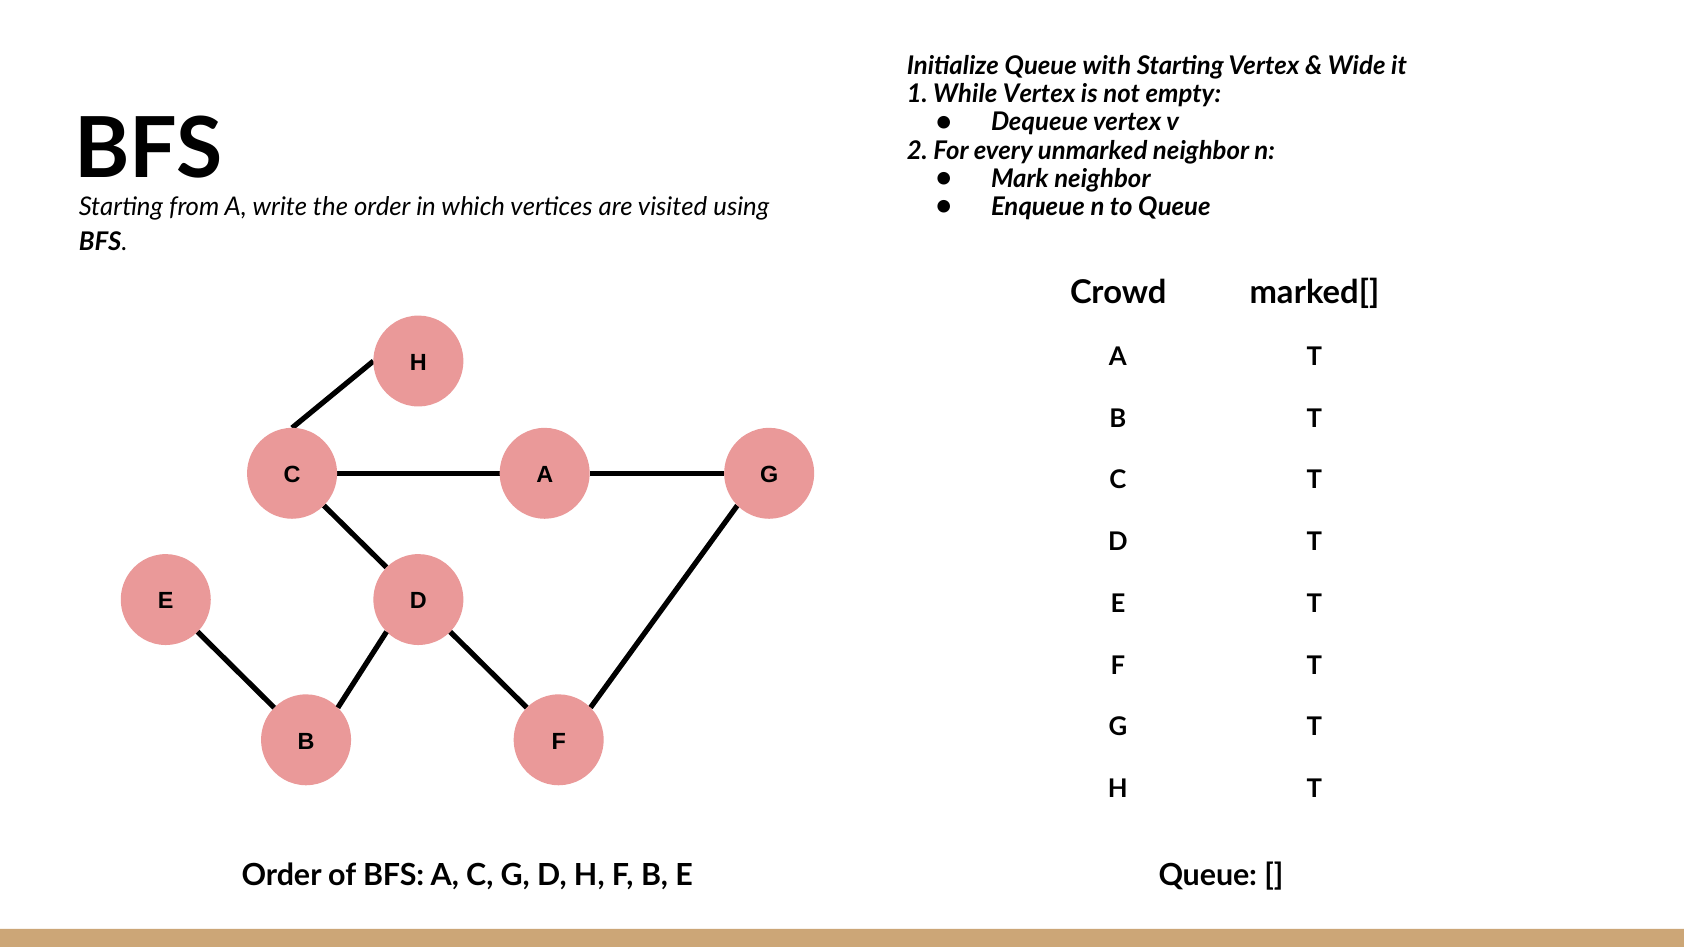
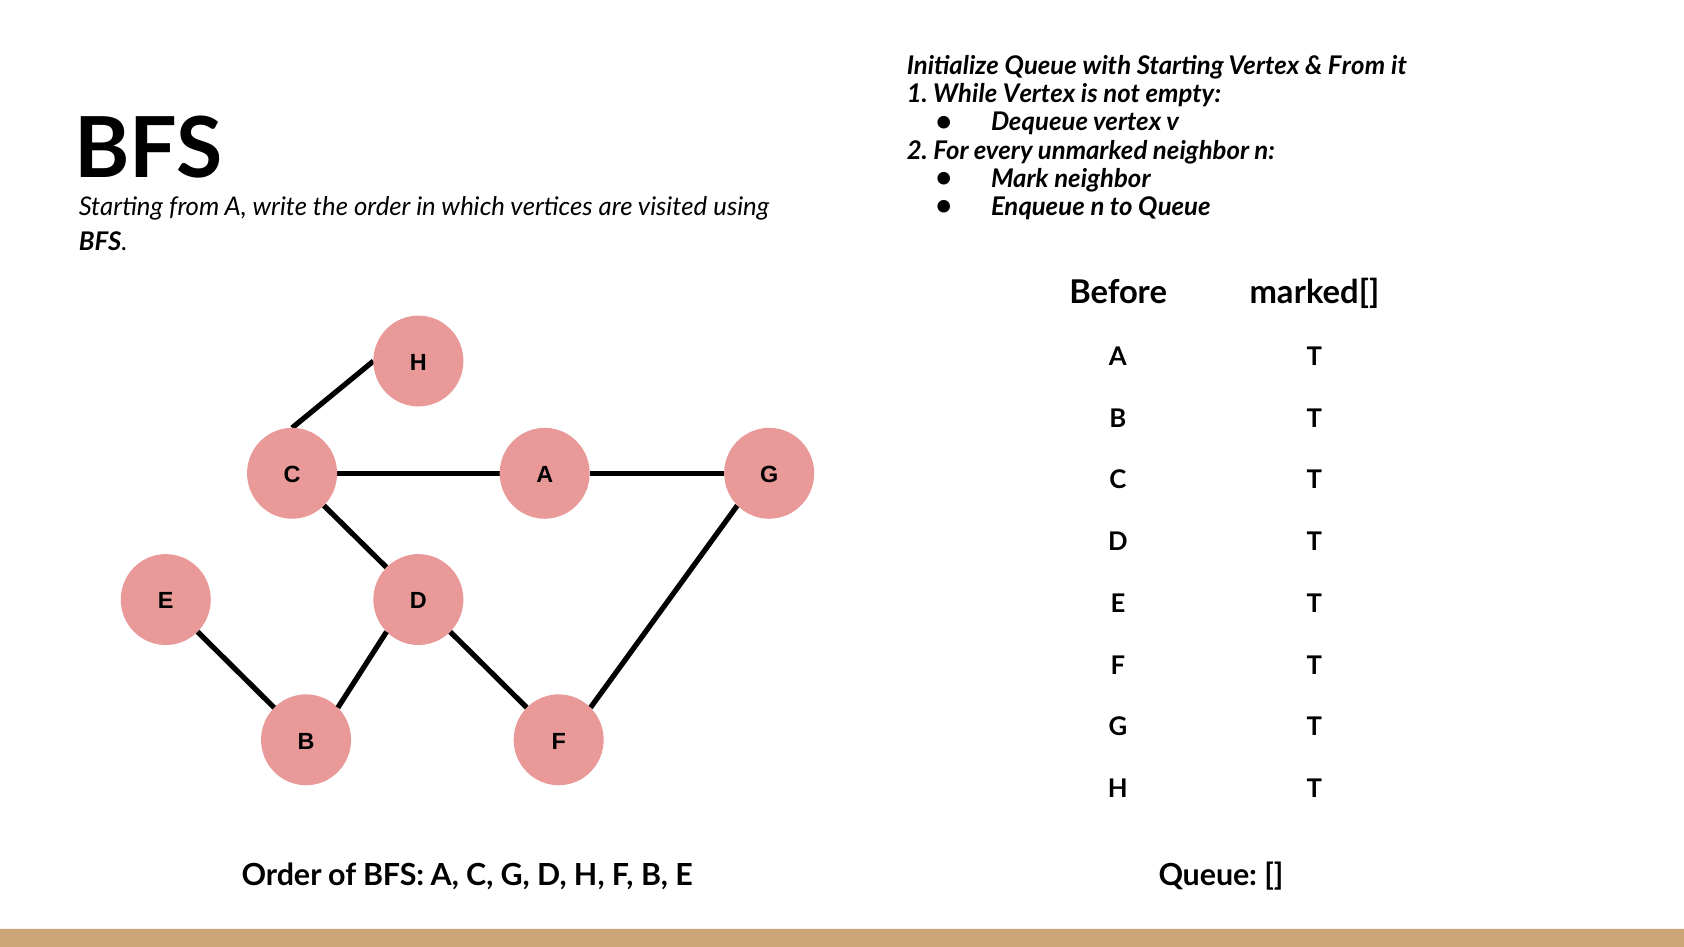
Wide at (1357, 66): Wide -> From
Crowd: Crowd -> Before
